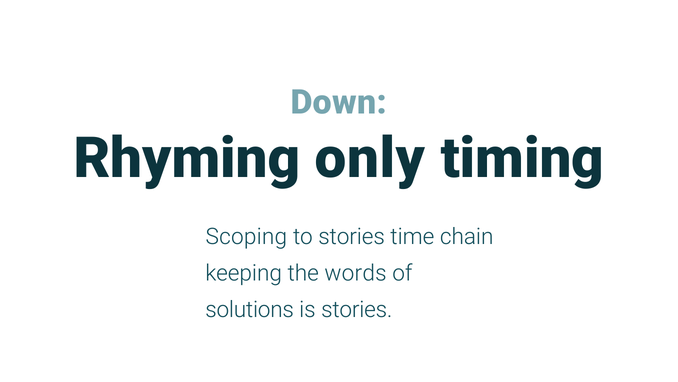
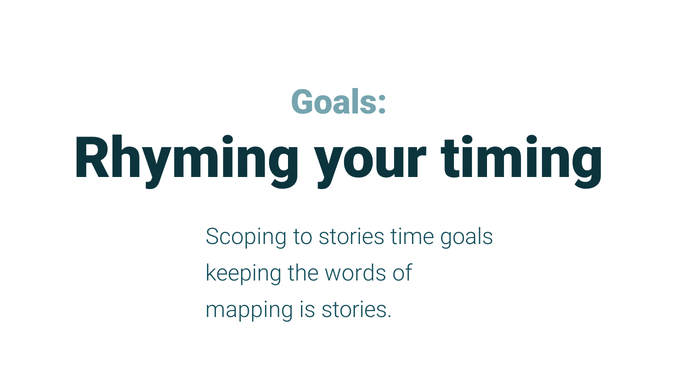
Down at (339, 102): Down -> Goals
only: only -> your
time chain: chain -> goals
solutions: solutions -> mapping
